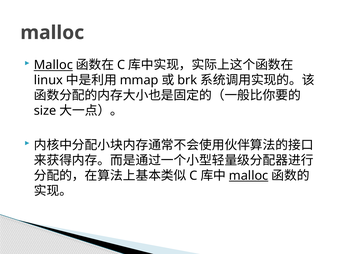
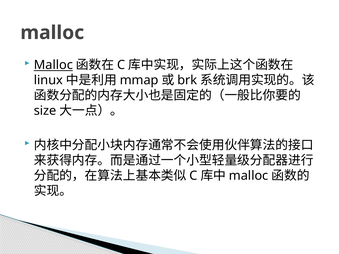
malloc at (249, 176) underline: present -> none
